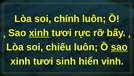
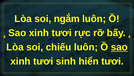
chính: chính -> ngắm
xinh at (39, 33) underline: present -> none
hiển vinh: vinh -> tươi
